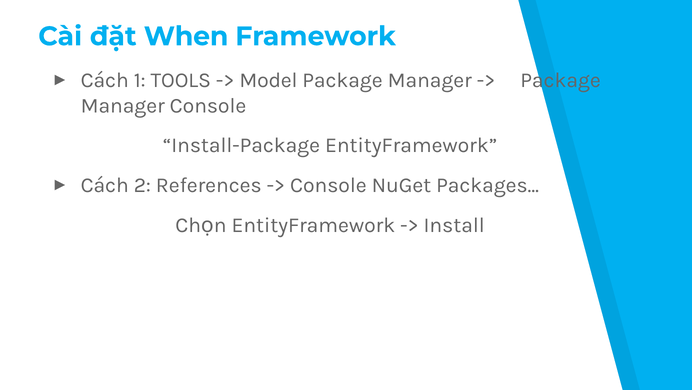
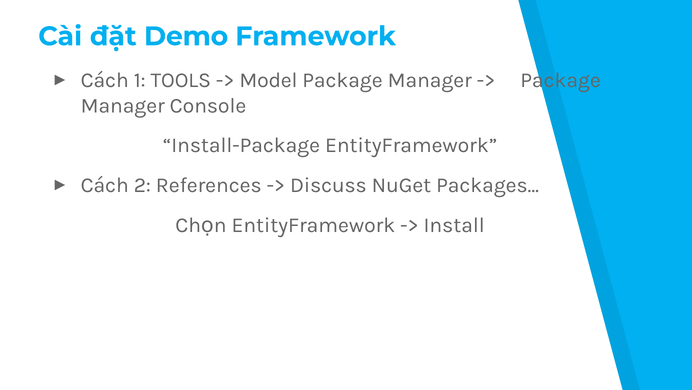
When: When -> Demo
Console at (328, 185): Console -> Discuss
